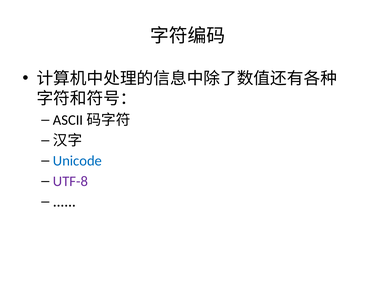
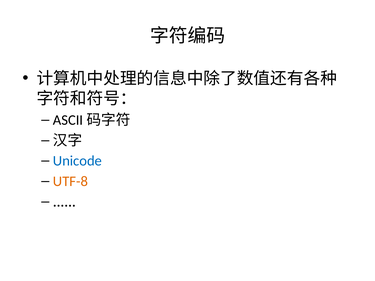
UTF-8 colour: purple -> orange
